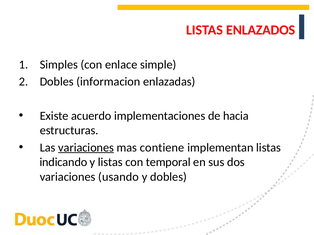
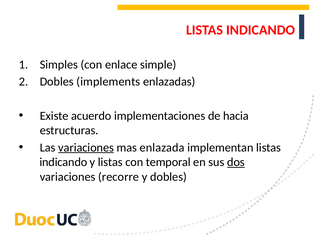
ENLAZADOS at (261, 30): ENLAZADOS -> INDICANDO
informacion: informacion -> implements
contiene: contiene -> enlazada
dos underline: none -> present
usando: usando -> recorre
